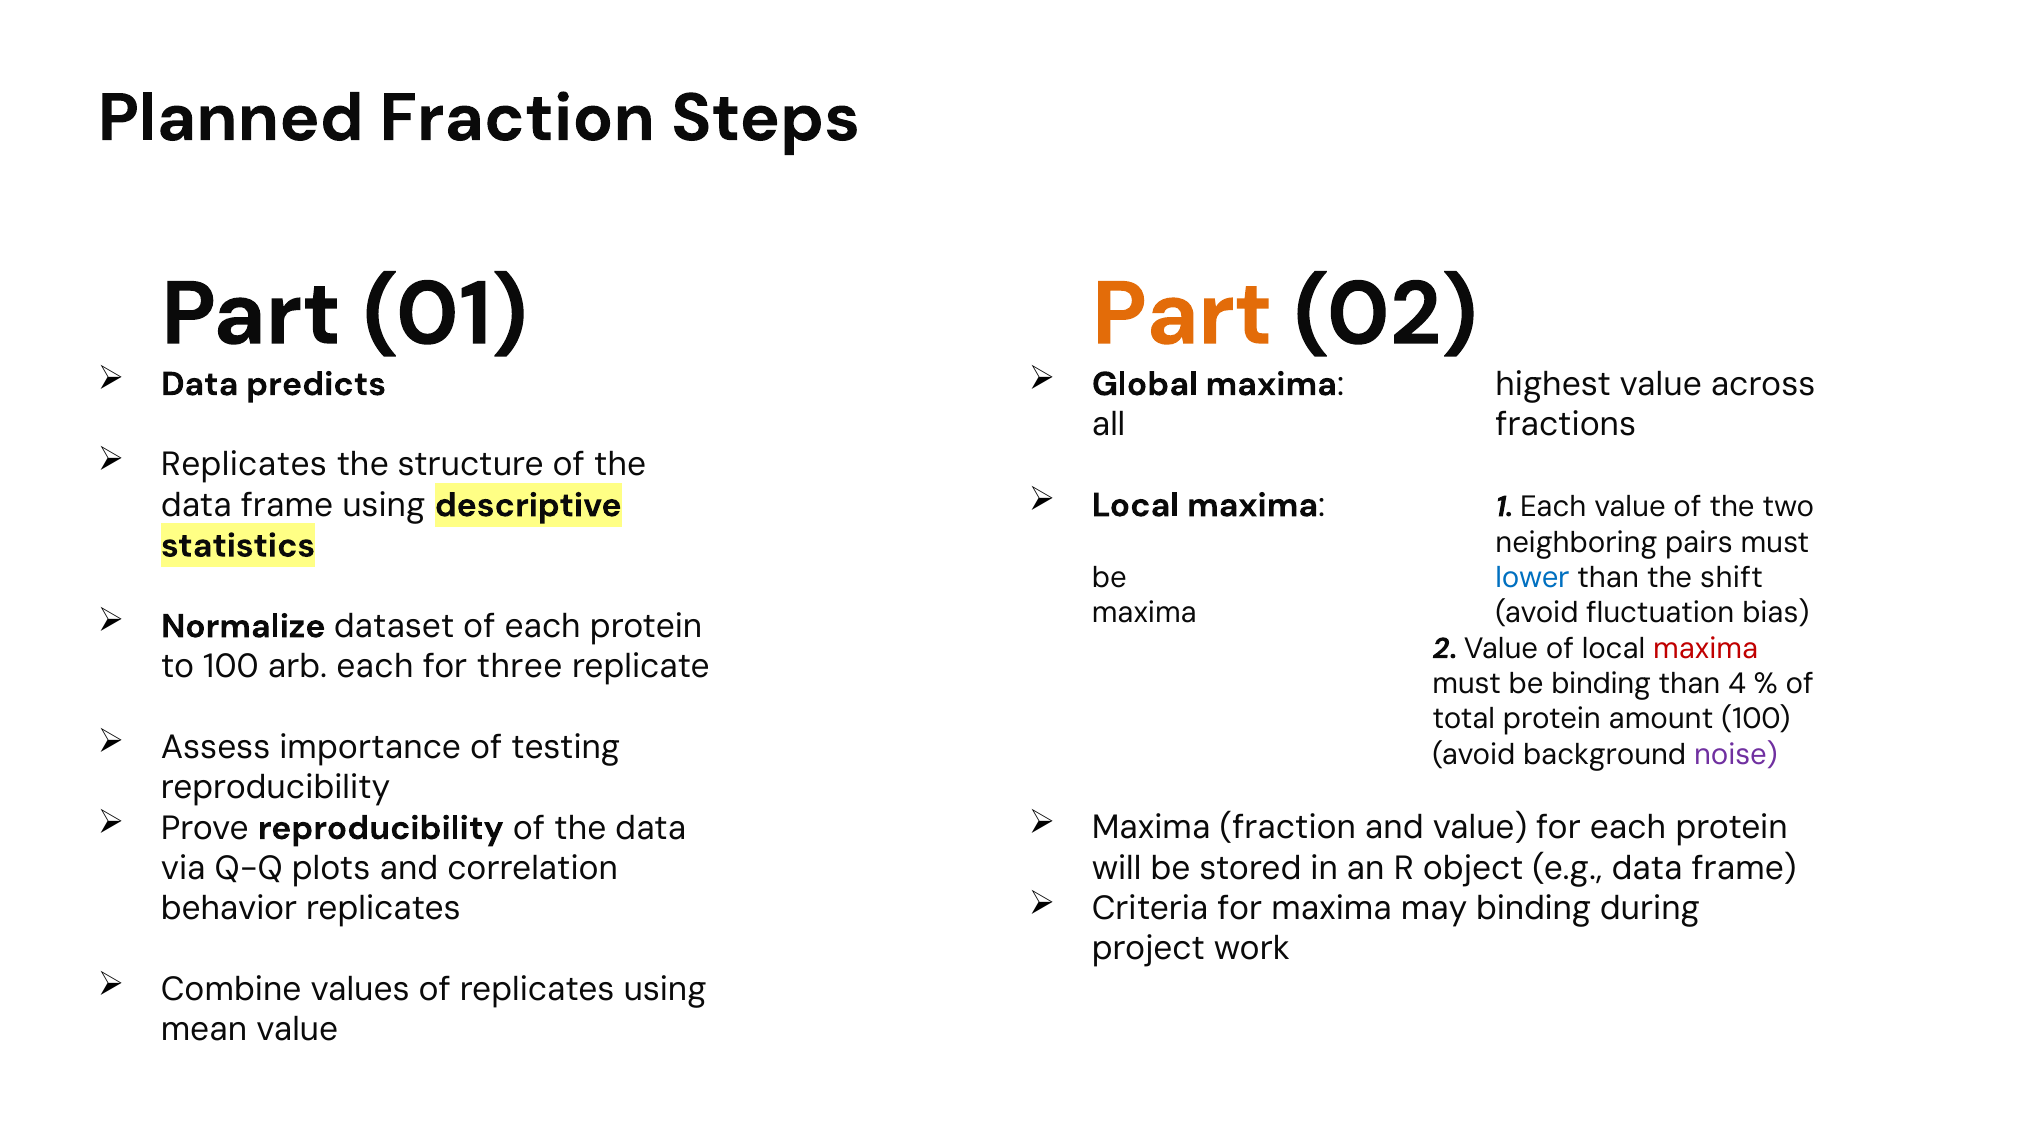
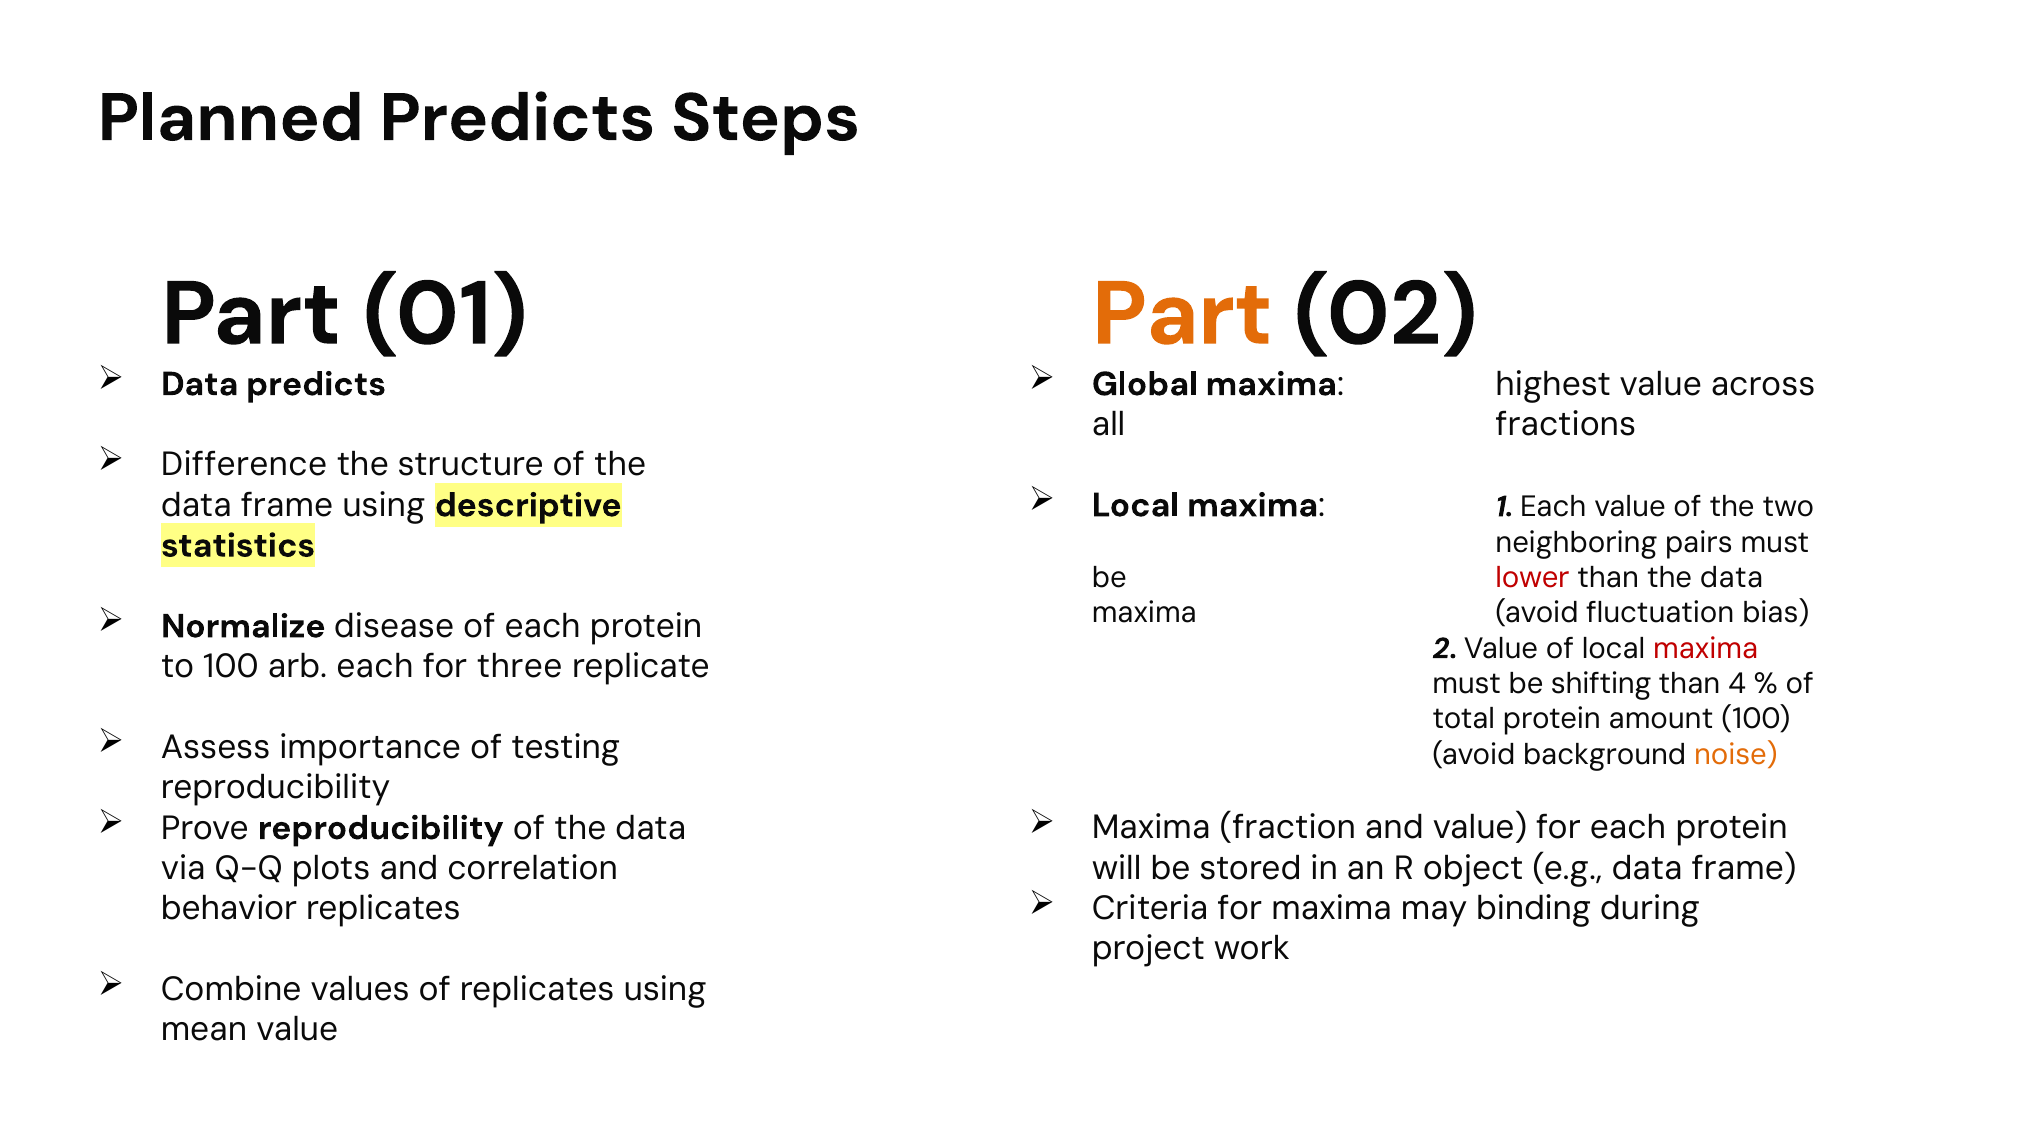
Planned Fraction: Fraction -> Predicts
Replicates at (244, 465): Replicates -> Difference
lower colour: blue -> red
than the shift: shift -> data
dataset: dataset -> disease
be binding: binding -> shifting
noise colour: purple -> orange
